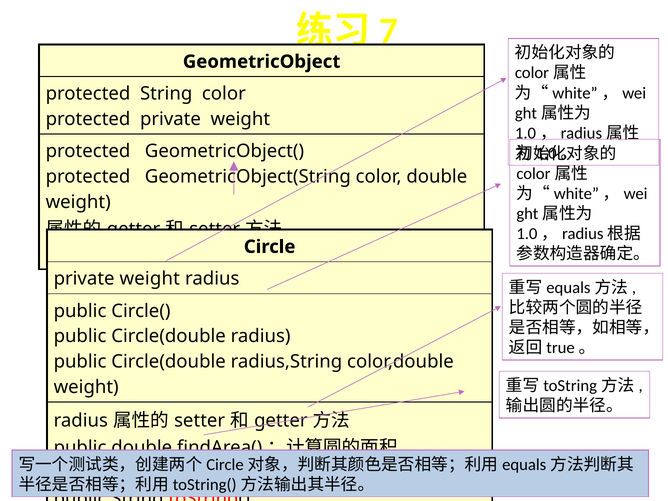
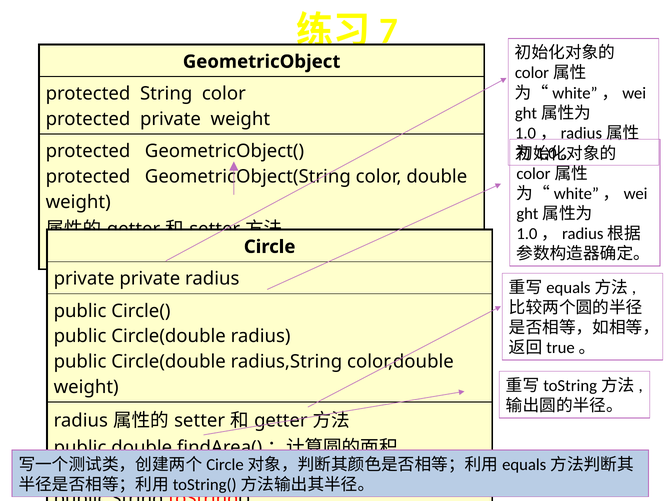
weight at (150, 279): weight -> private
